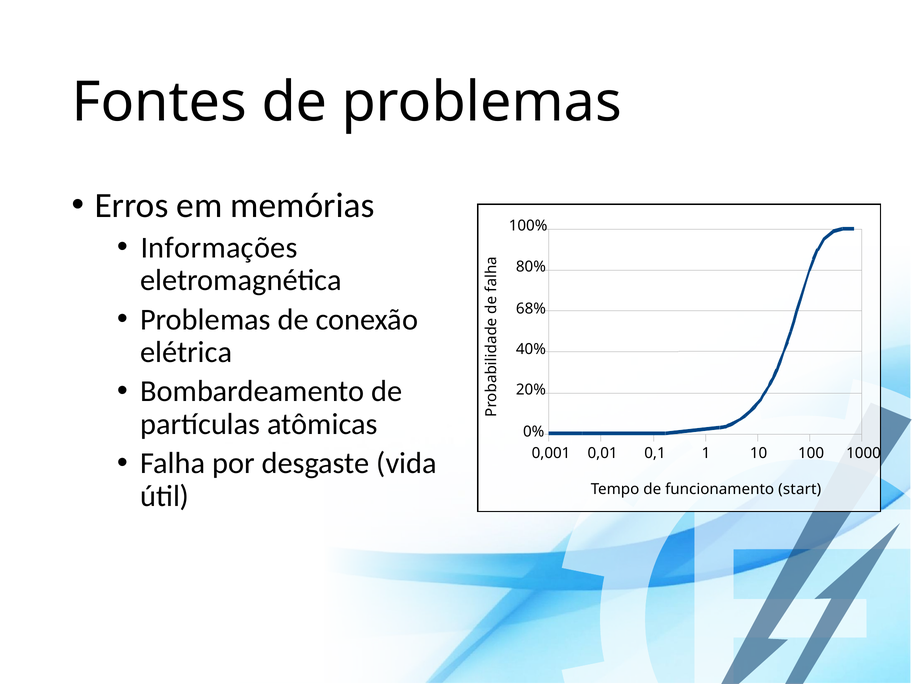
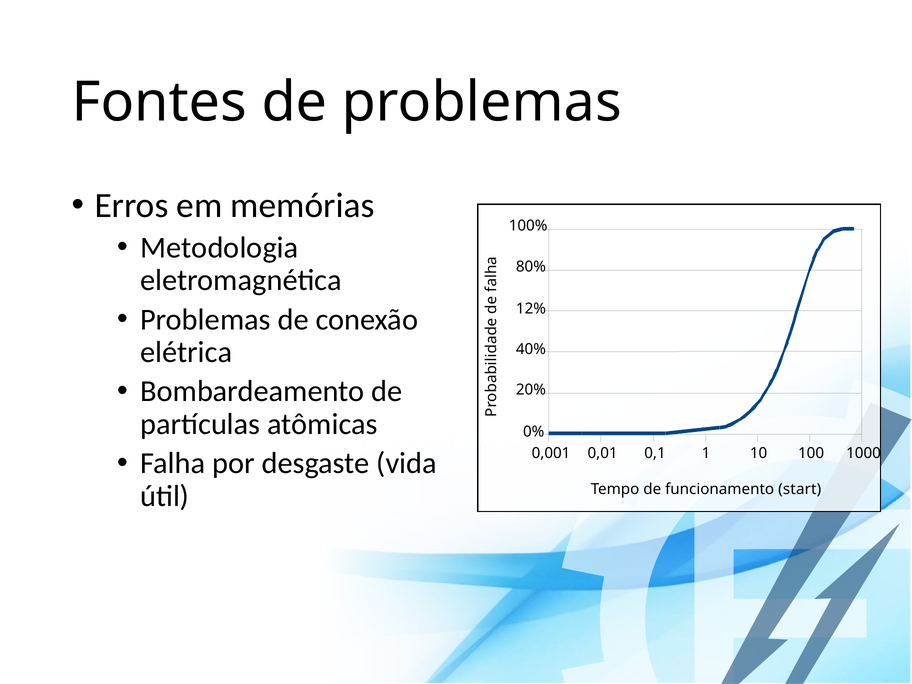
Informações: Informações -> Metodologia
68%: 68% -> 12%
